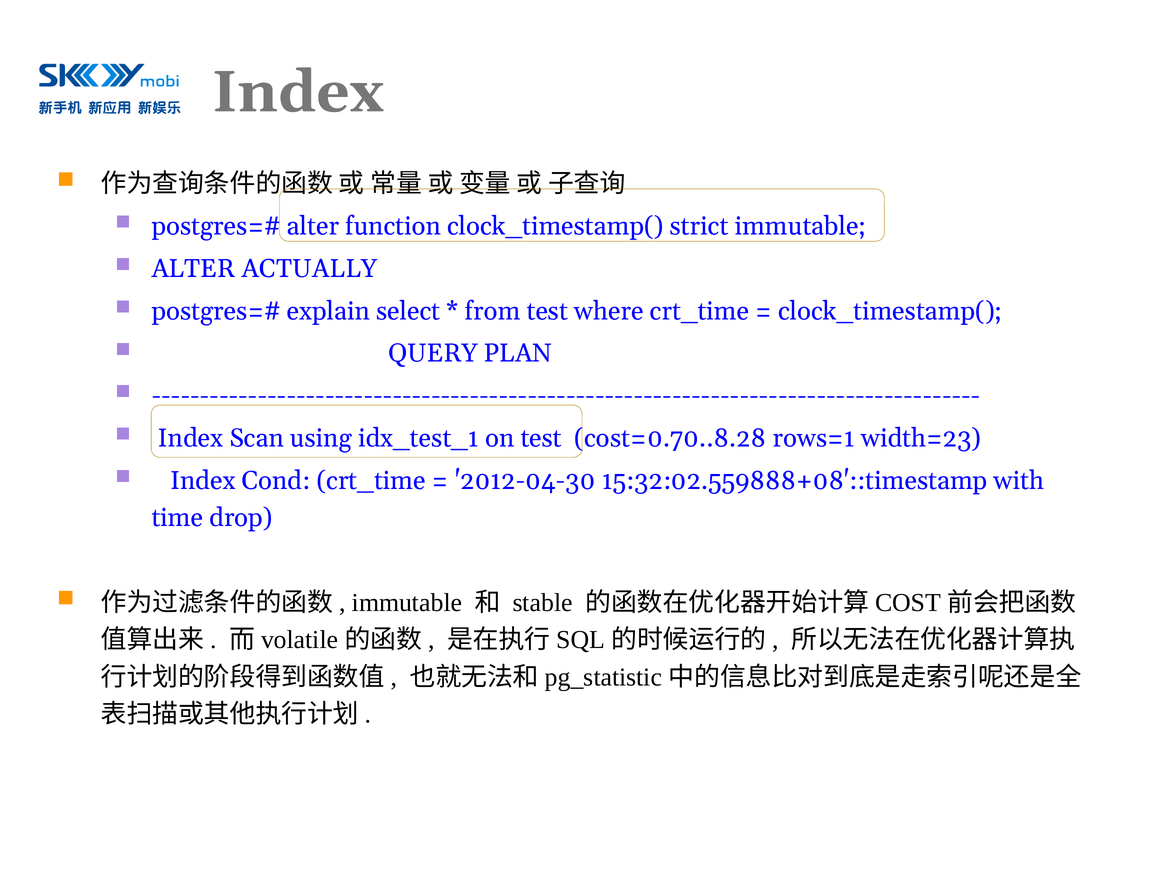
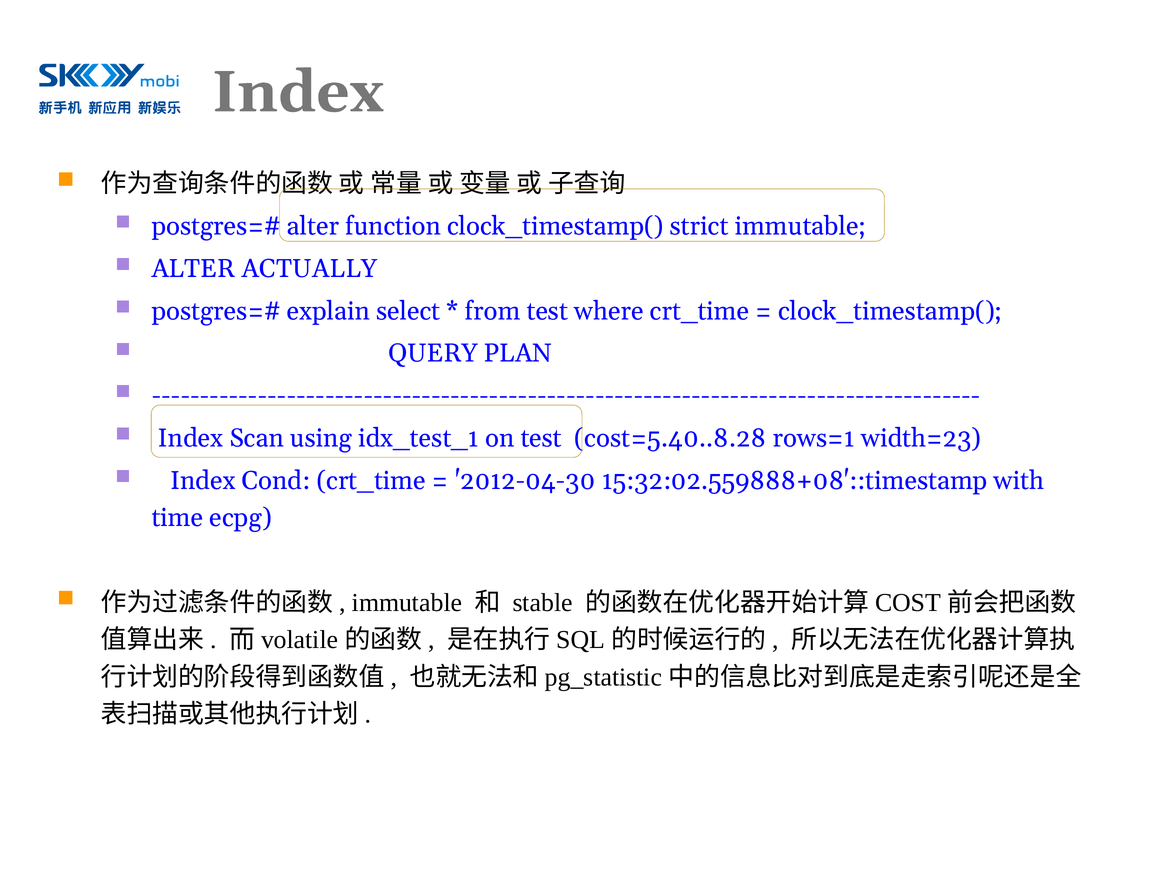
cost=0.70..8.28: cost=0.70..8.28 -> cost=5.40..8.28
drop: drop -> ecpg
